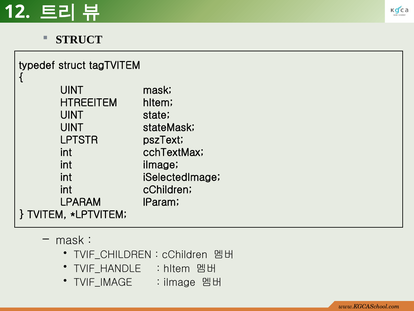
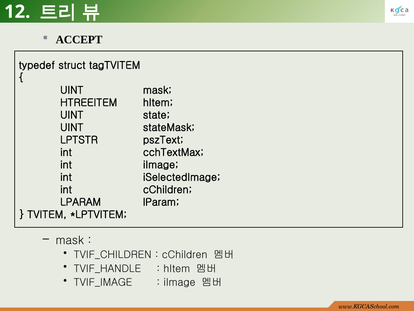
STRUCT at (79, 40): STRUCT -> ACCEPT
